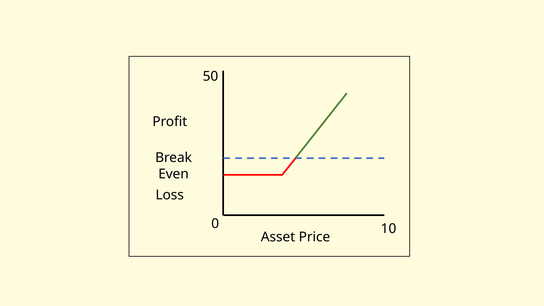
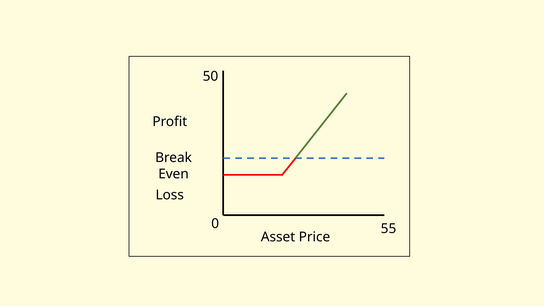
10: 10 -> 55
